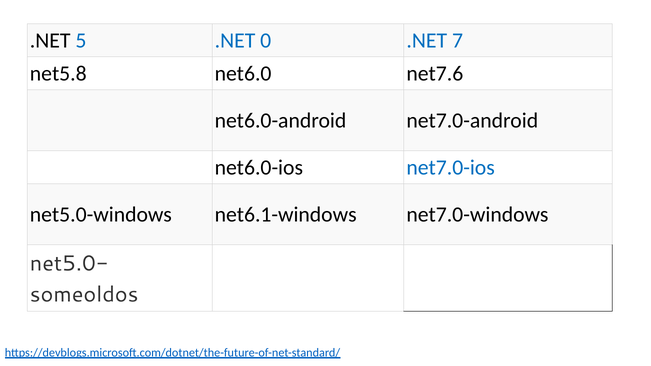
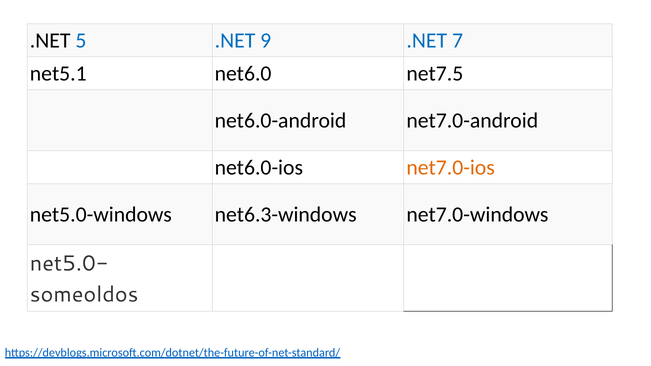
0: 0 -> 9
net5.8: net5.8 -> net5.1
net7.6: net7.6 -> net7.5
net7.0-ios colour: blue -> orange
net6.1-windows: net6.1-windows -> net6.3-windows
